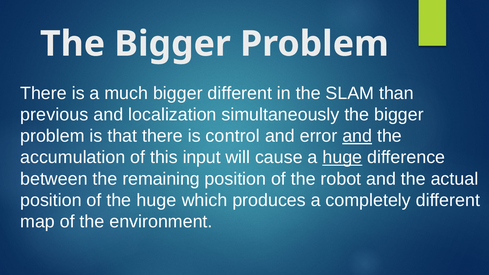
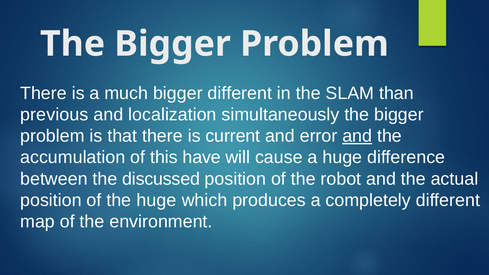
control: control -> current
input: input -> have
huge at (342, 157) underline: present -> none
remaining: remaining -> discussed
